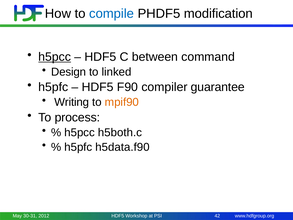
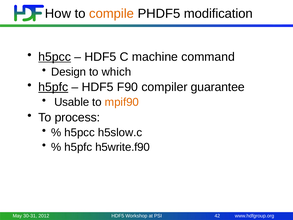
compile colour: blue -> orange
between: between -> machine
linked: linked -> which
h5pfc at (53, 87) underline: none -> present
Writing: Writing -> Usable
h5both.c: h5both.c -> h5slow.c
h5data.f90: h5data.f90 -> h5write.f90
